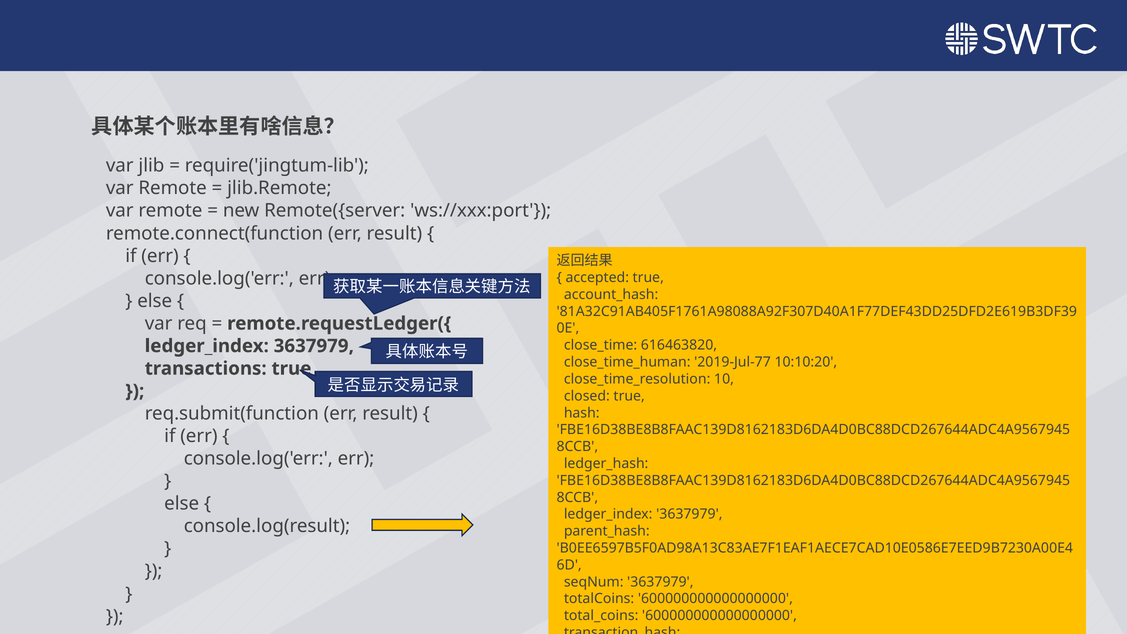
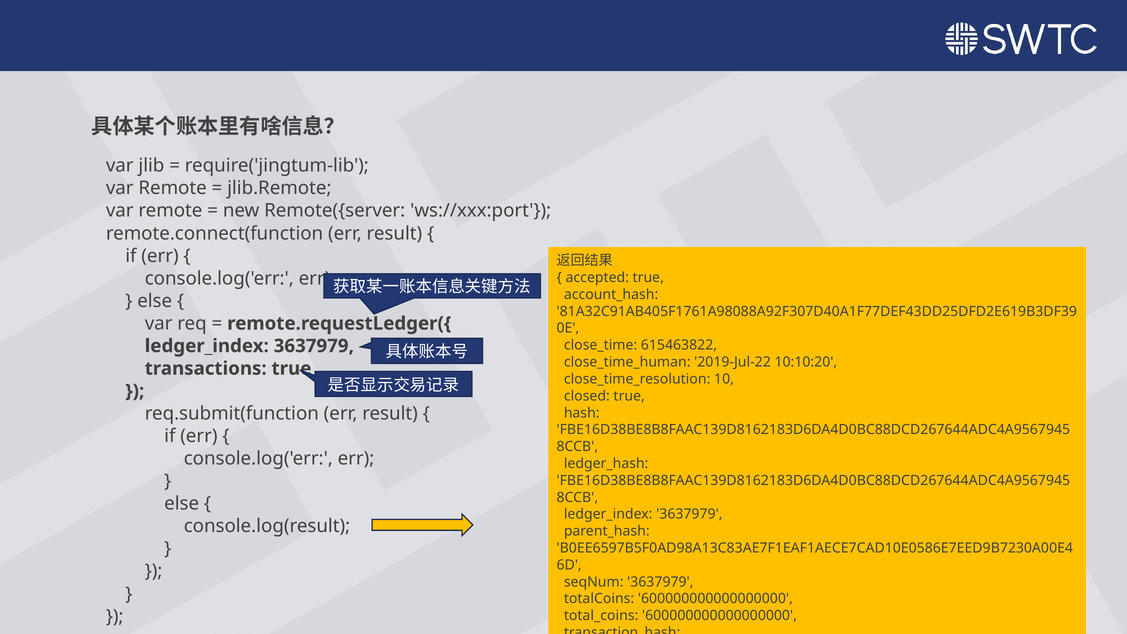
616463820: 616463820 -> 615463822
2019-Jul-77: 2019-Jul-77 -> 2019-Jul-22
